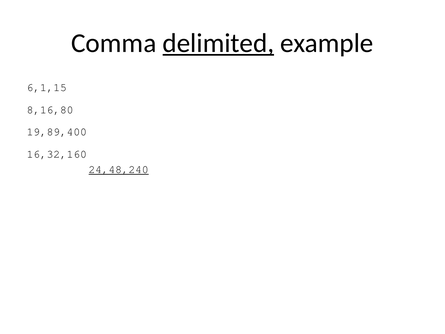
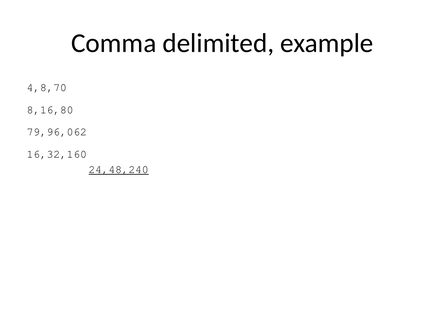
delimited underline: present -> none
6,1,15: 6,1,15 -> 4,8,70
19,89,400: 19,89,400 -> 79,96,062
